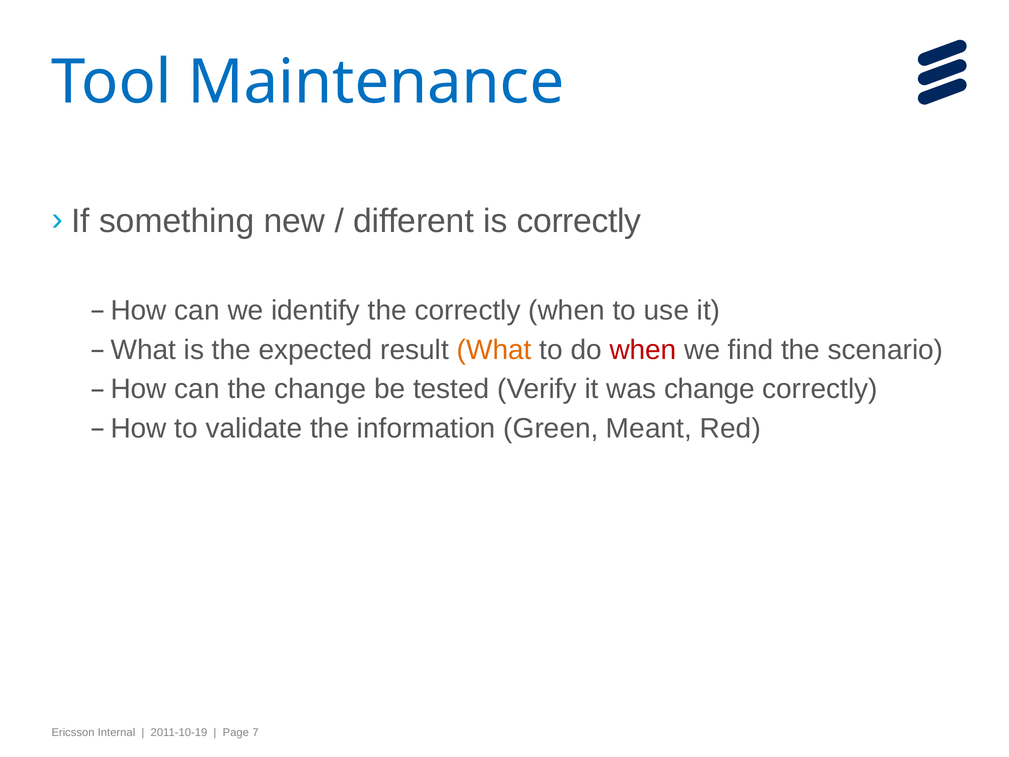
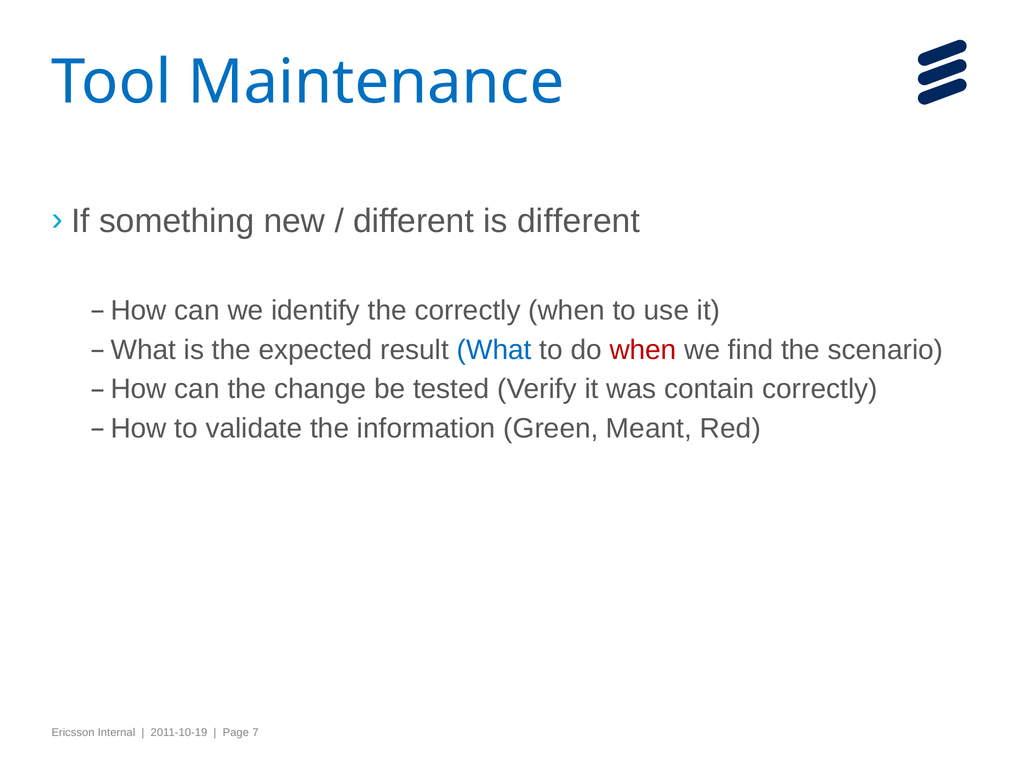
is correctly: correctly -> different
What at (494, 350) colour: orange -> blue
was change: change -> contain
